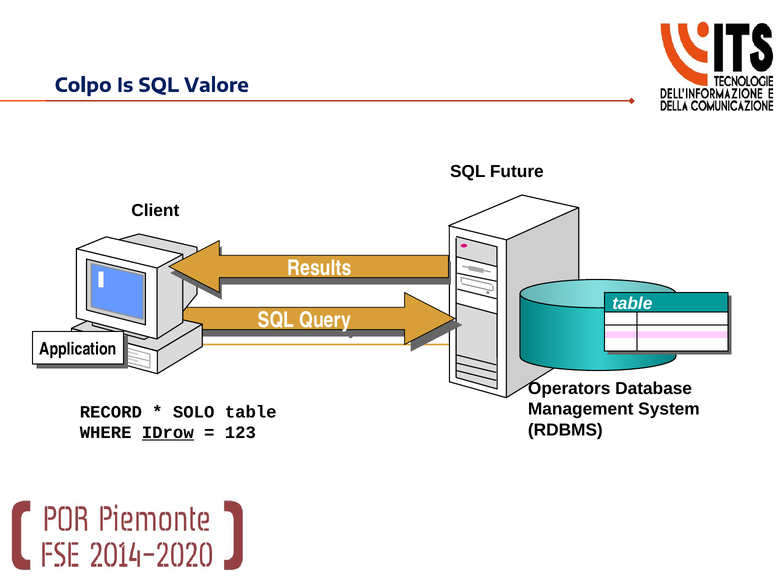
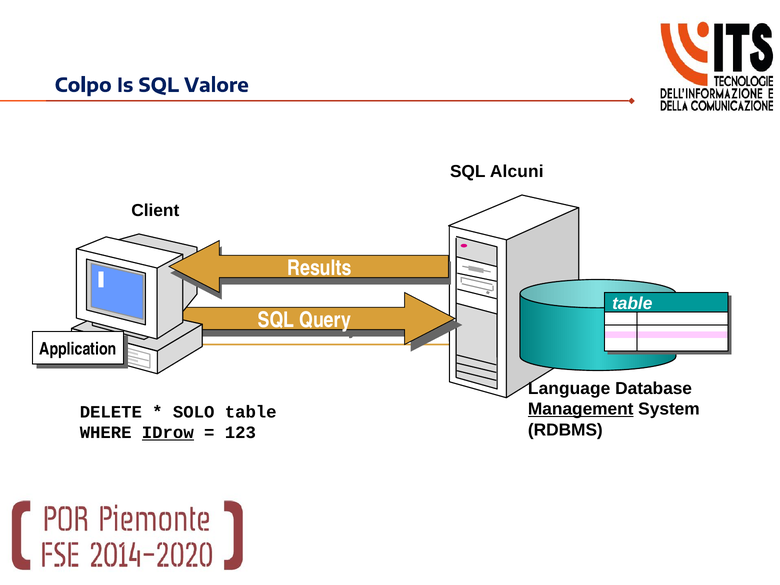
Future: Future -> Alcuni
Operators: Operators -> Language
Management underline: none -> present
RECORD: RECORD -> DELETE
